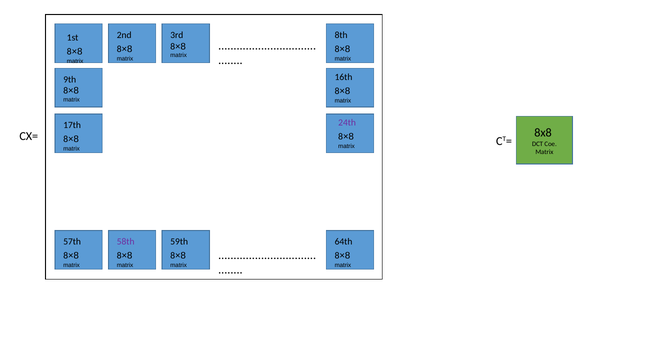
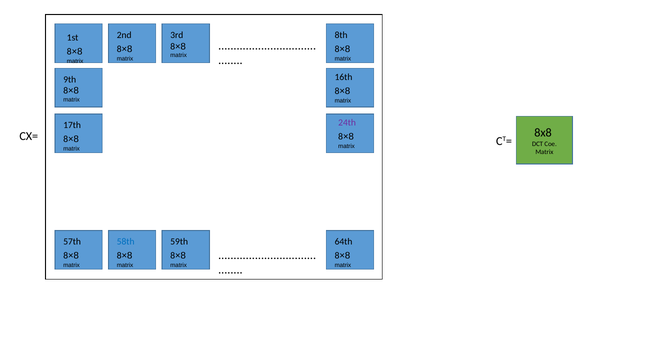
58th colour: purple -> blue
